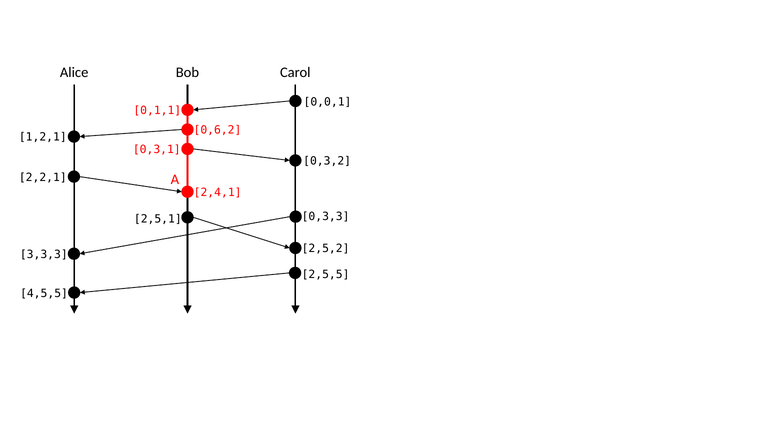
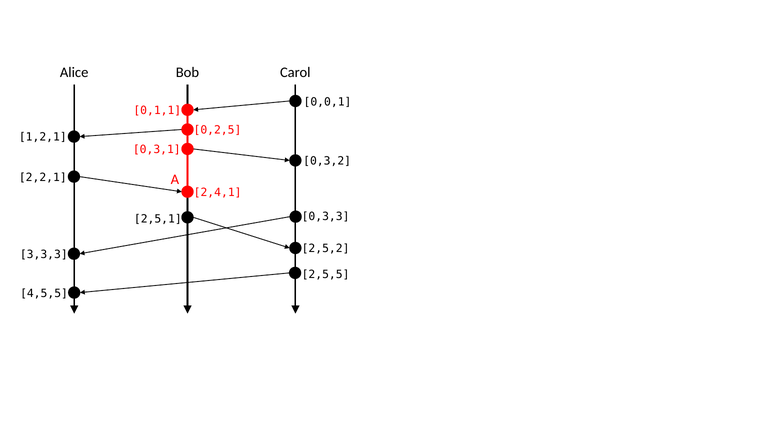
0,6,2: 0,6,2 -> 0,2,5
